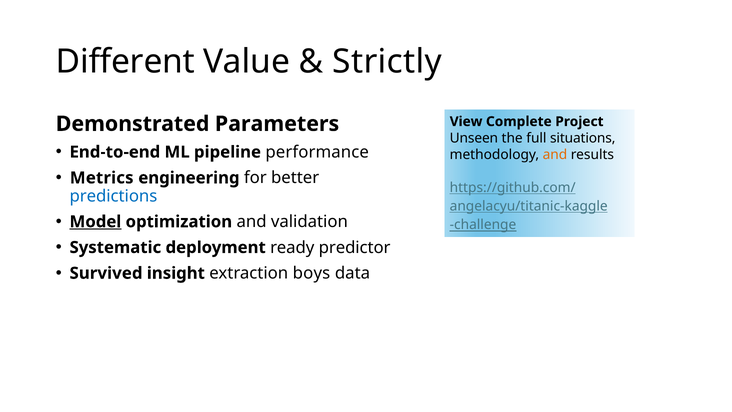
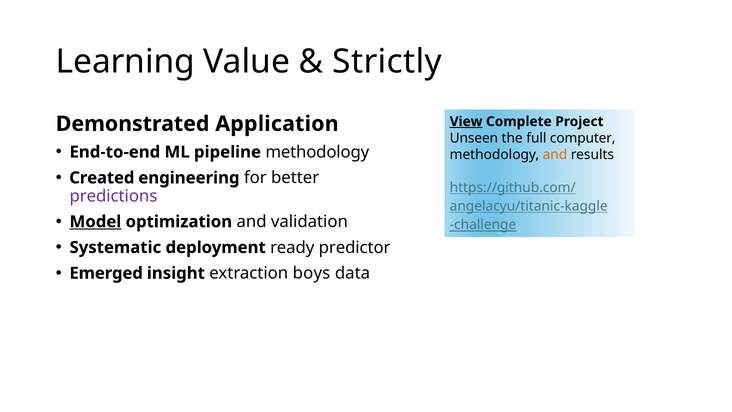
Different: Different -> Learning
View underline: none -> present
Parameters: Parameters -> Application
situations: situations -> computer
pipeline performance: performance -> methodology
Metrics: Metrics -> Created
predictions colour: blue -> purple
Survived: Survived -> Emerged
